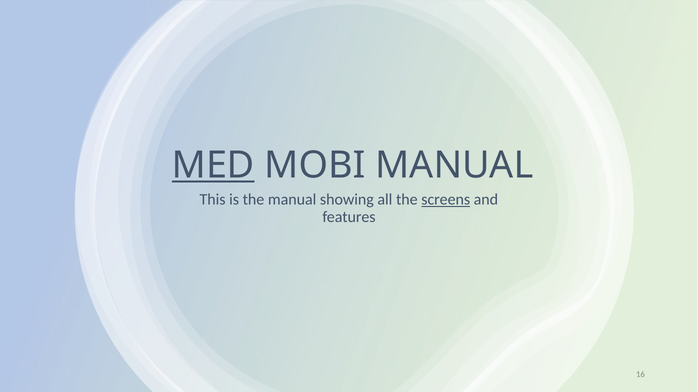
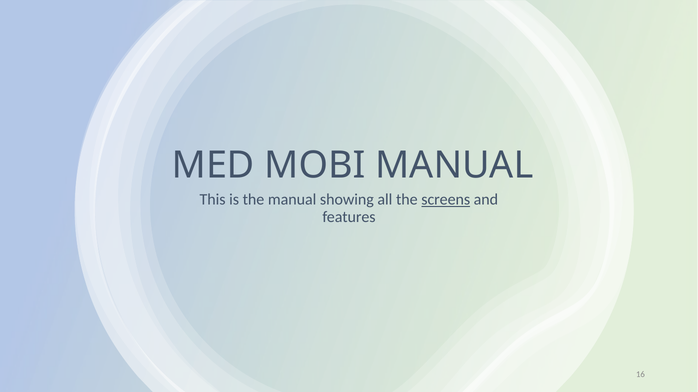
MED underline: present -> none
